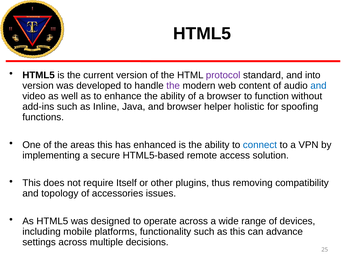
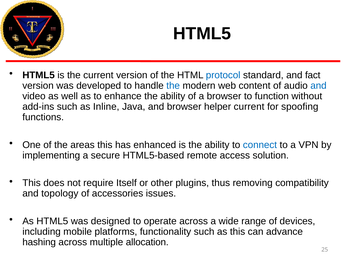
protocol colour: purple -> blue
into: into -> fact
the at (173, 86) colour: purple -> blue
helper holistic: holistic -> current
settings: settings -> hashing
decisions: decisions -> allocation
